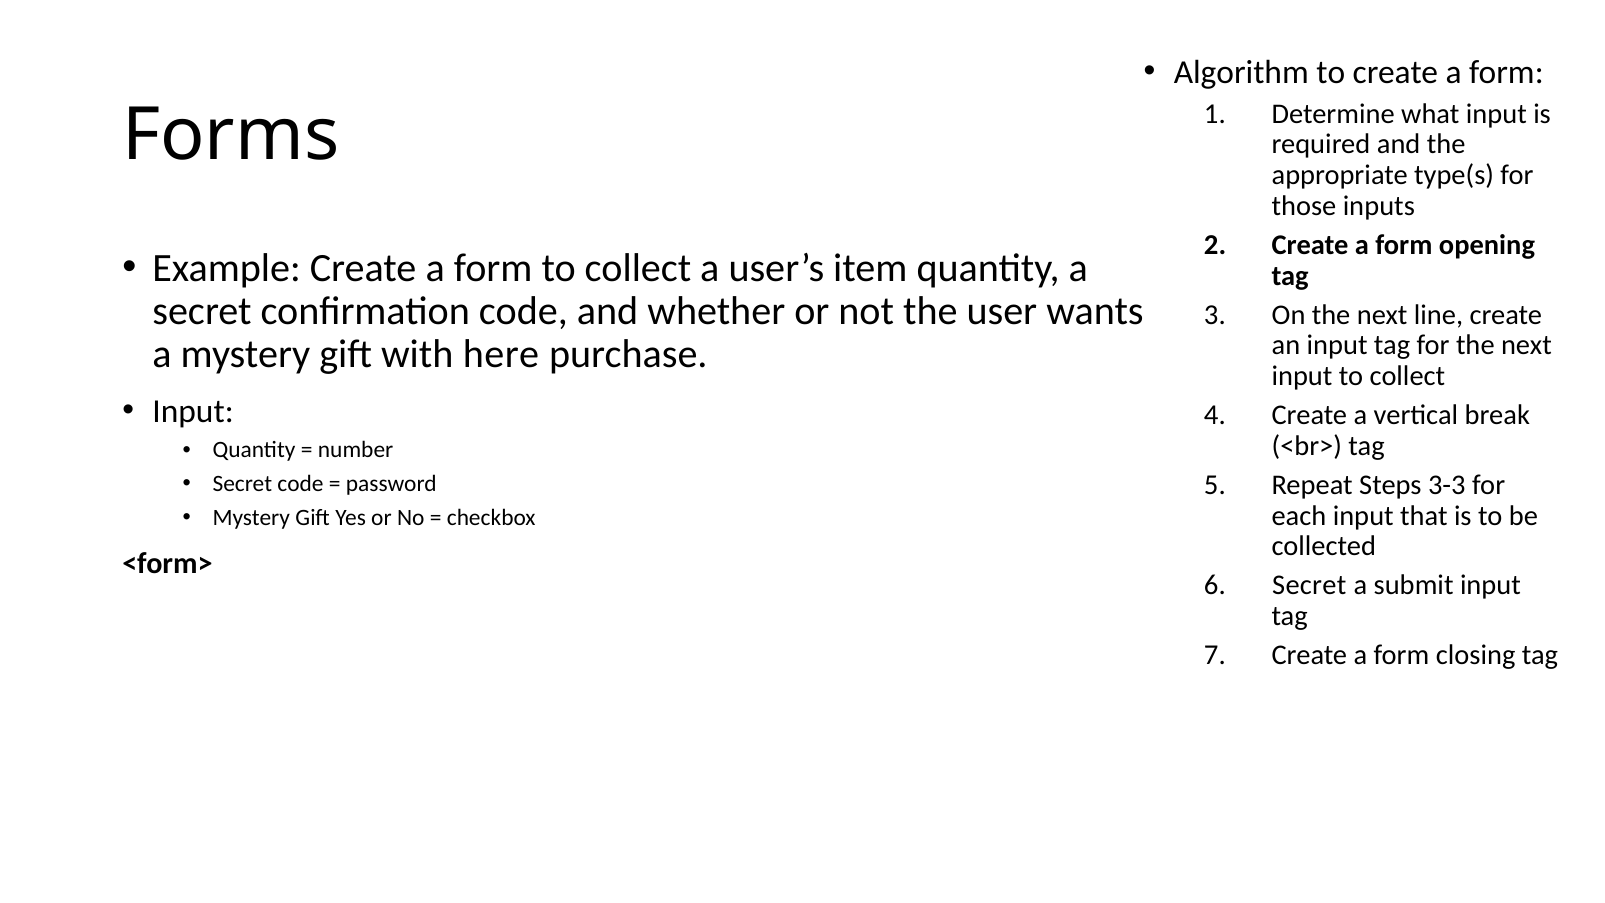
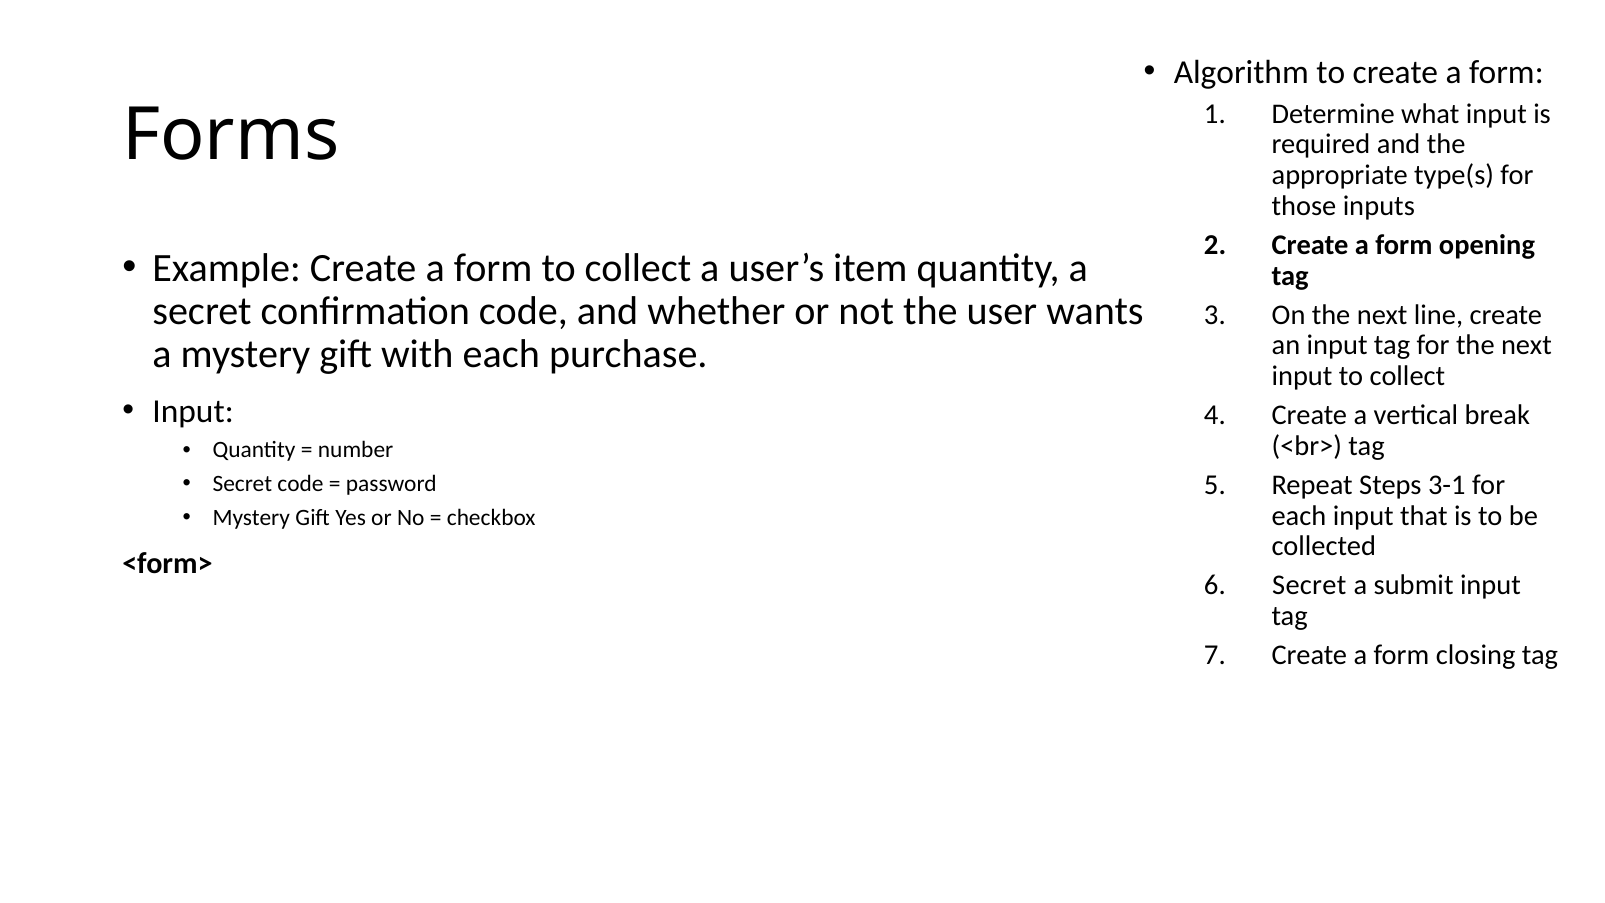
with here: here -> each
3-3: 3-3 -> 3-1
